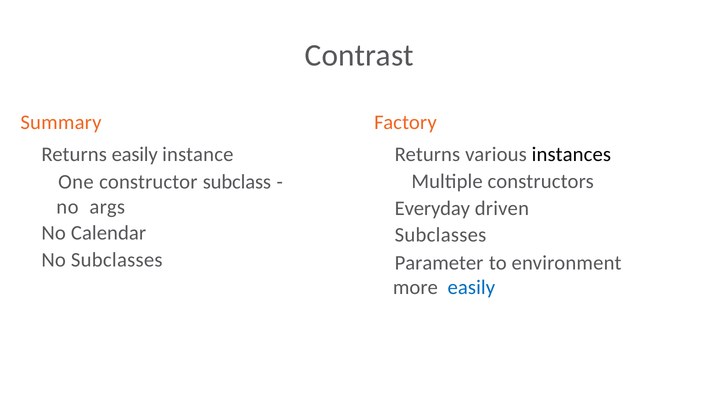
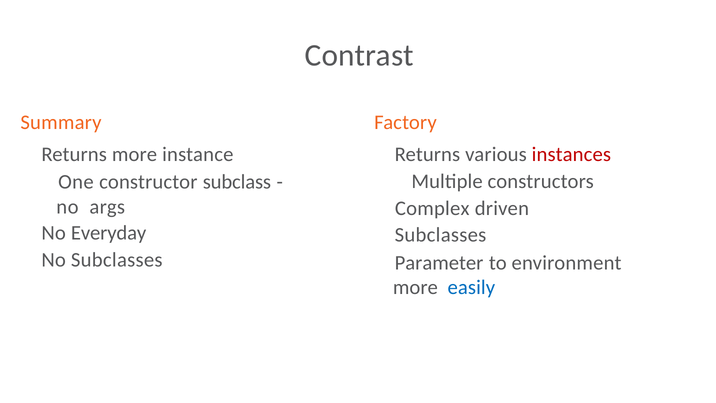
Returns easily: easily -> more
instances colour: black -> red
Everyday: Everyday -> Complex
Calendar: Calendar -> Everyday
